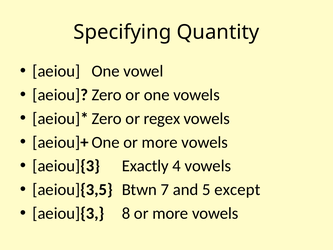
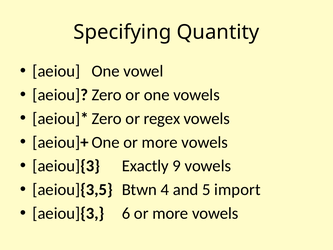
4: 4 -> 9
7: 7 -> 4
except: except -> import
8: 8 -> 6
